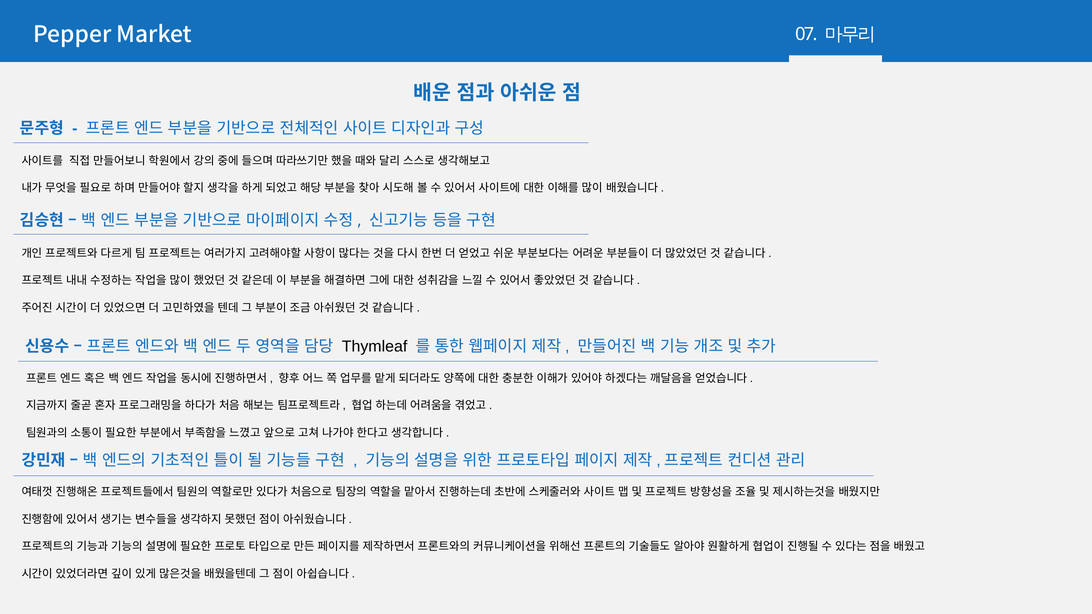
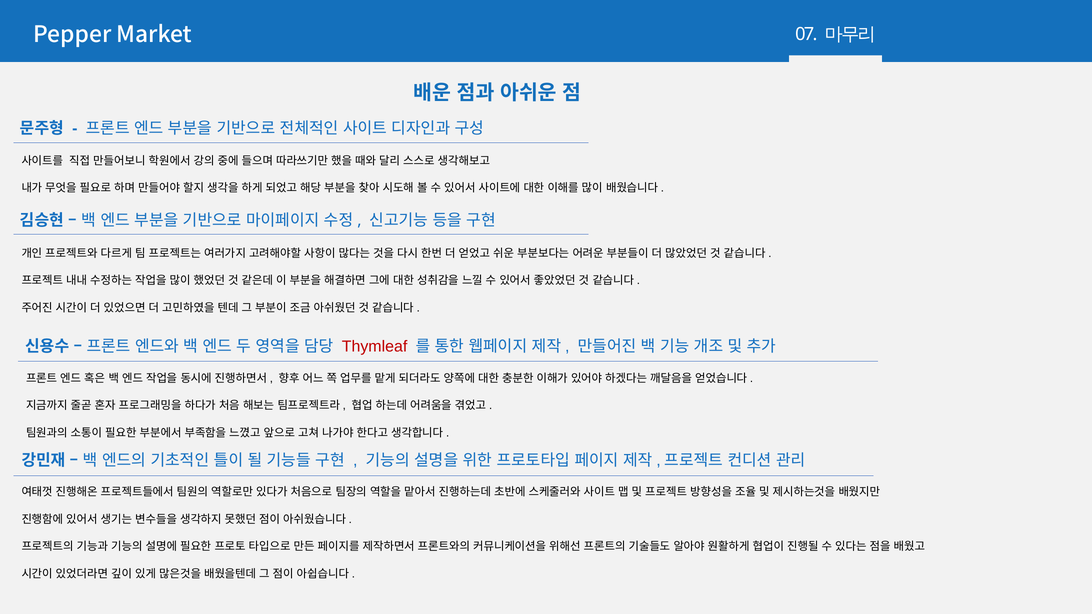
Thymleaf colour: black -> red
